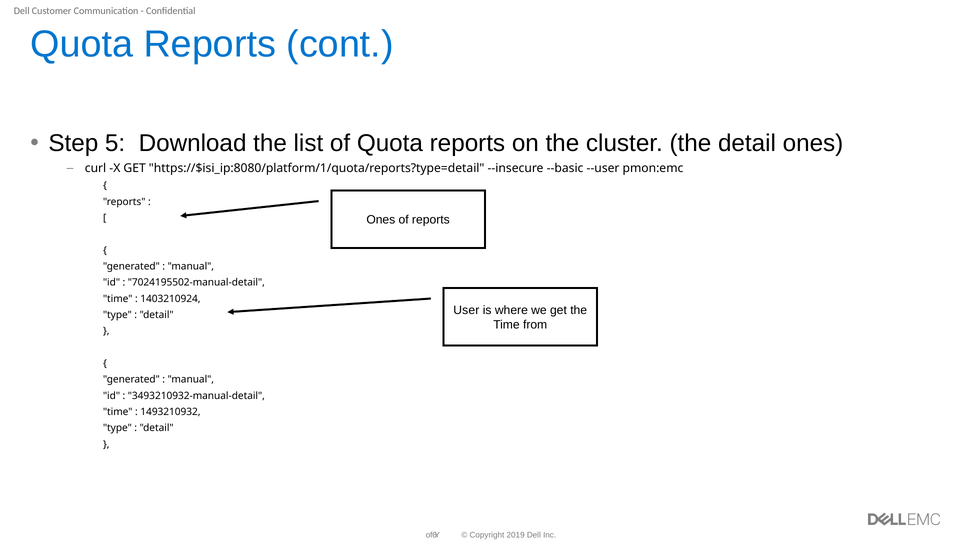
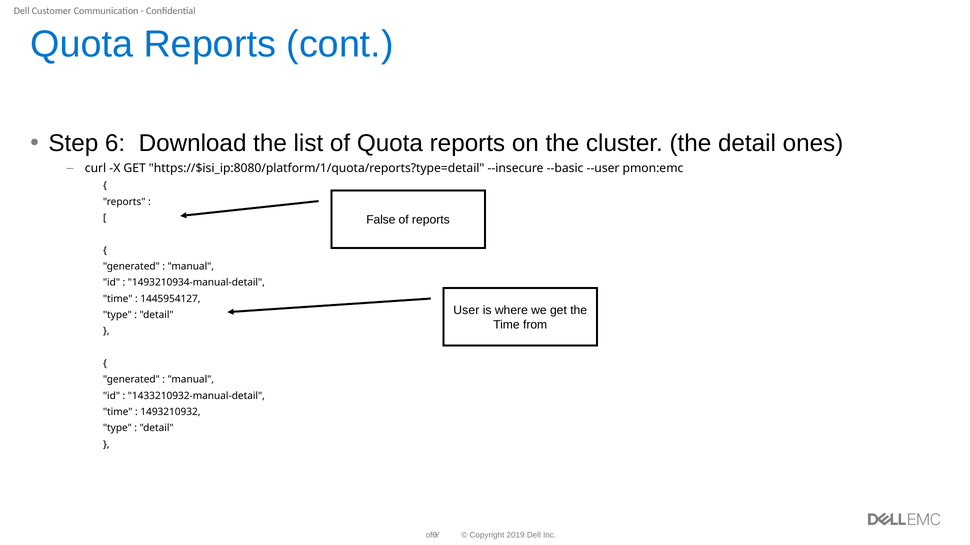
Step 5: 5 -> 6
Ones at (381, 220): Ones -> False
7024195502-manual-detail: 7024195502-manual-detail -> 1493210934-manual-detail
1403210924: 1403210924 -> 1445954127
3493210932-manual-detail: 3493210932-manual-detail -> 1433210932-manual-detail
